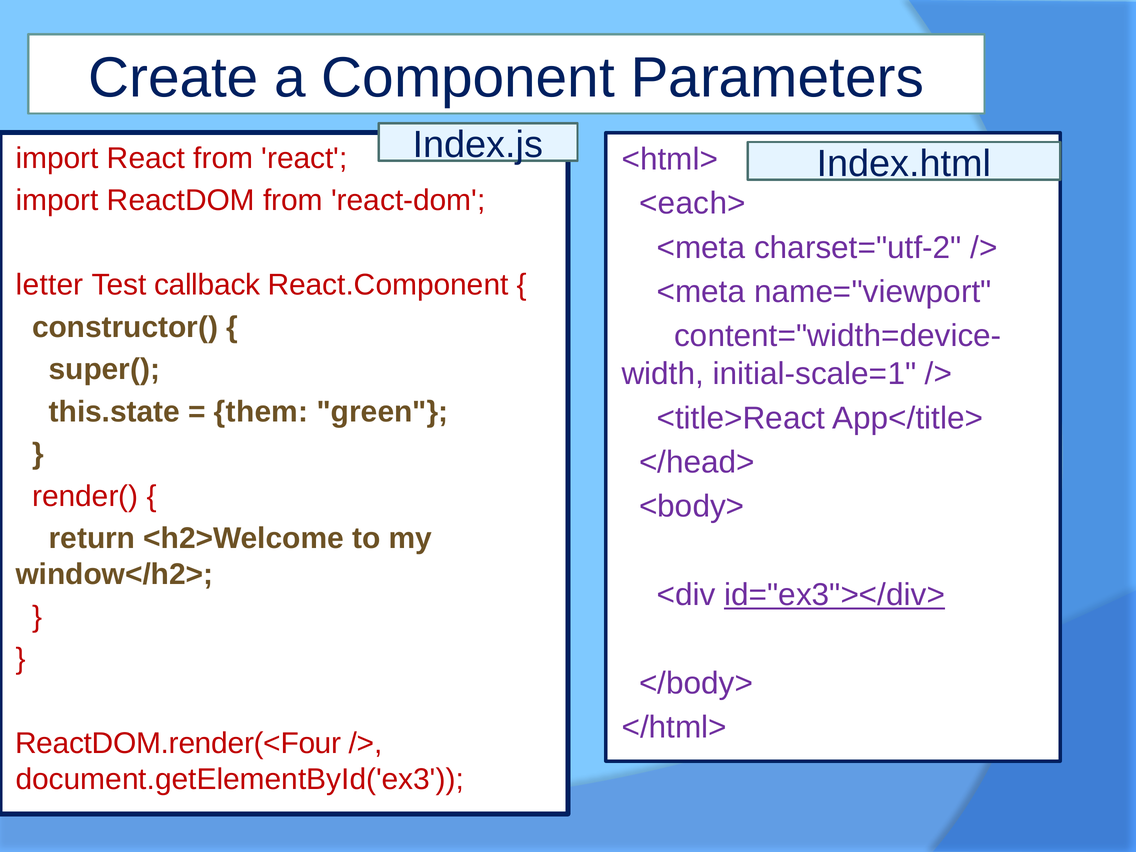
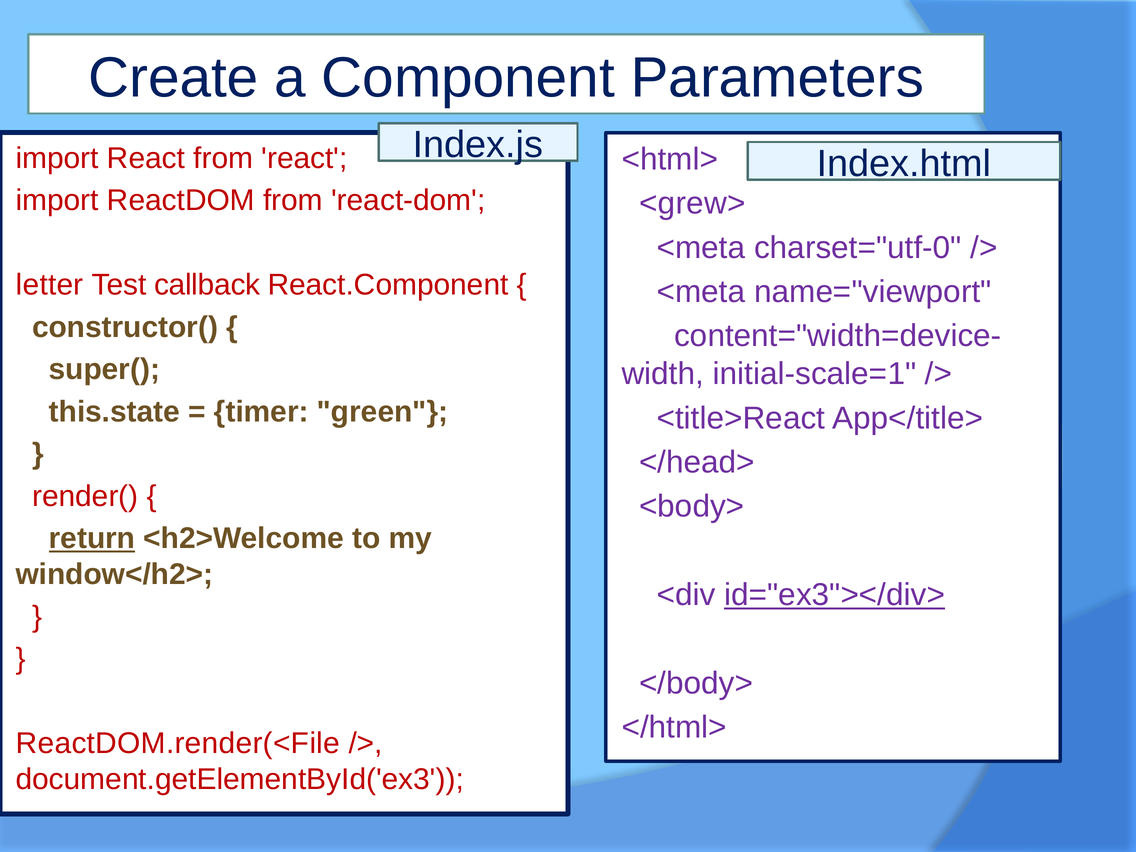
<each>: <each> -> <grew>
charset="utf-2: charset="utf-2 -> charset="utf-0
them: them -> timer
return underline: none -> present
ReactDOM.render(<Four: ReactDOM.render(<Four -> ReactDOM.render(<File
